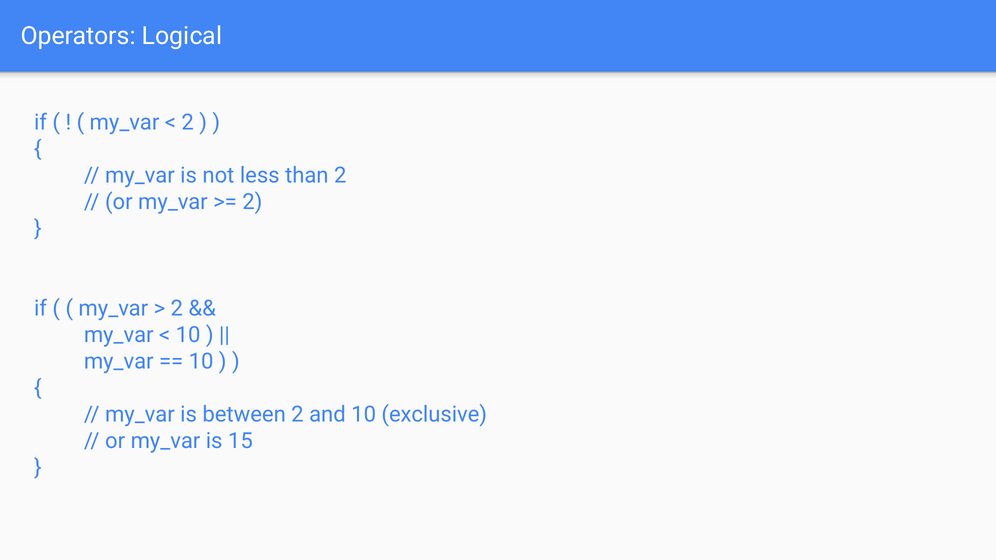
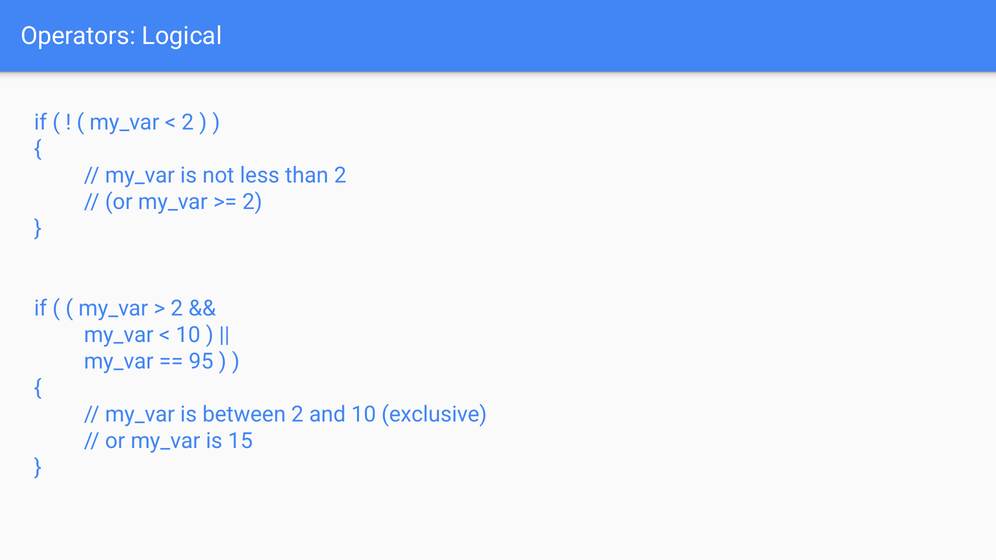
10 at (201, 361): 10 -> 95
